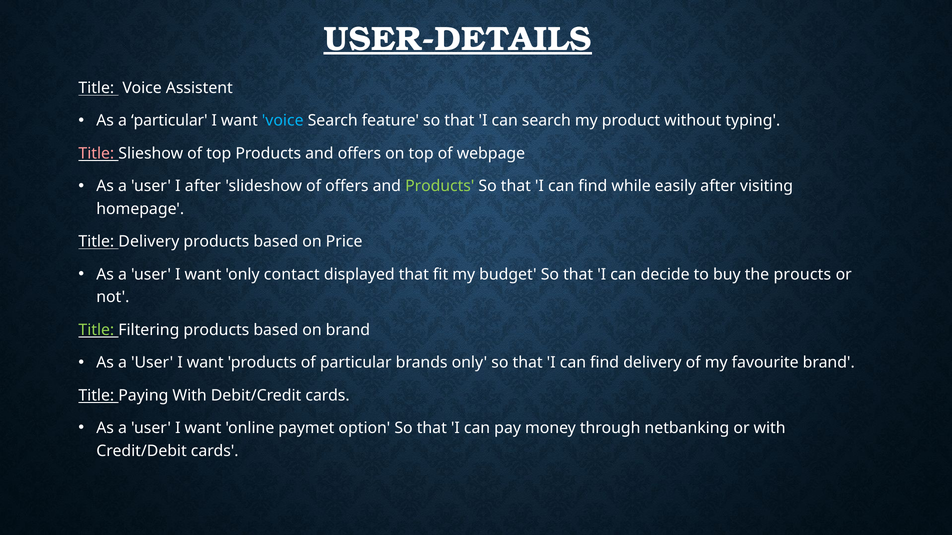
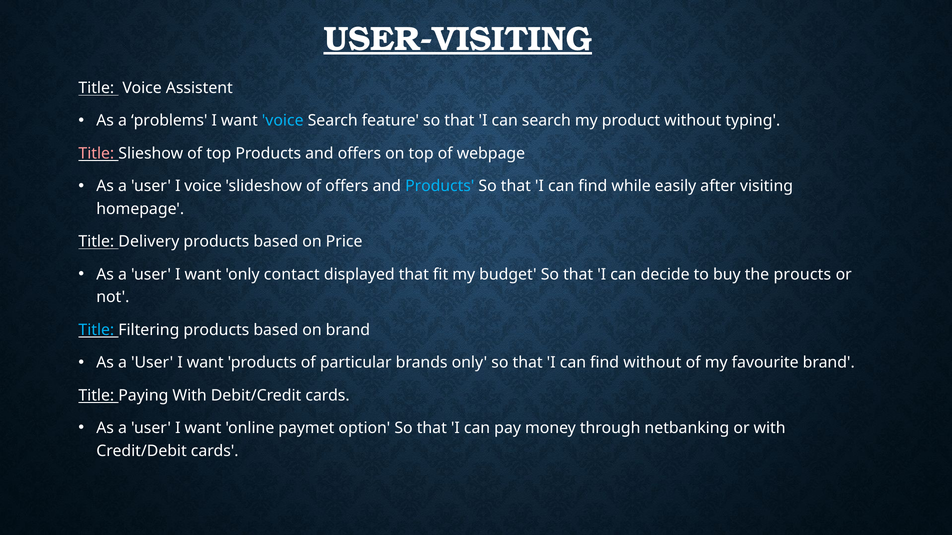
USER-DETAILS: USER-DETAILS -> USER-VISITING
a particular: particular -> problems
I after: after -> voice
Products at (440, 186) colour: light green -> light blue
Title at (96, 330) colour: light green -> light blue
find delivery: delivery -> without
